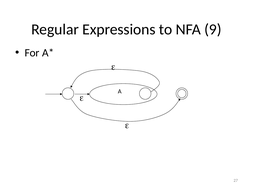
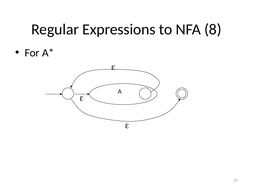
9: 9 -> 8
